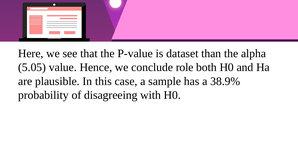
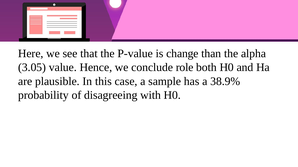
dataset: dataset -> change
5.05: 5.05 -> 3.05
